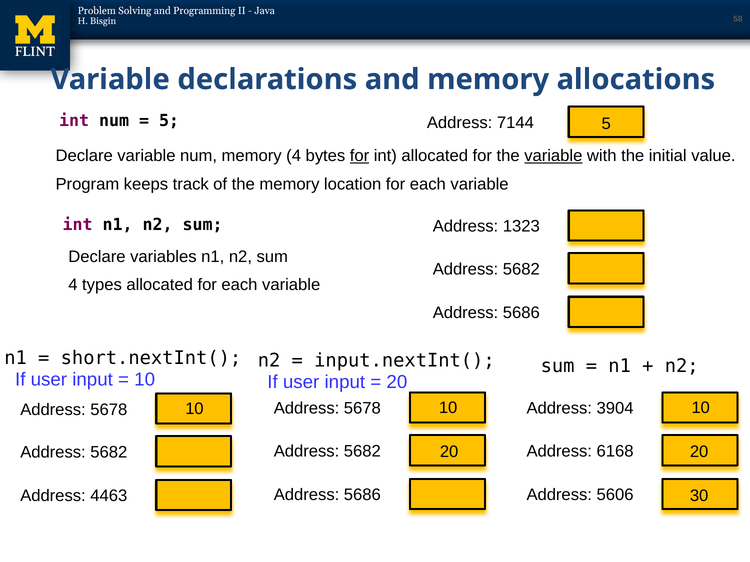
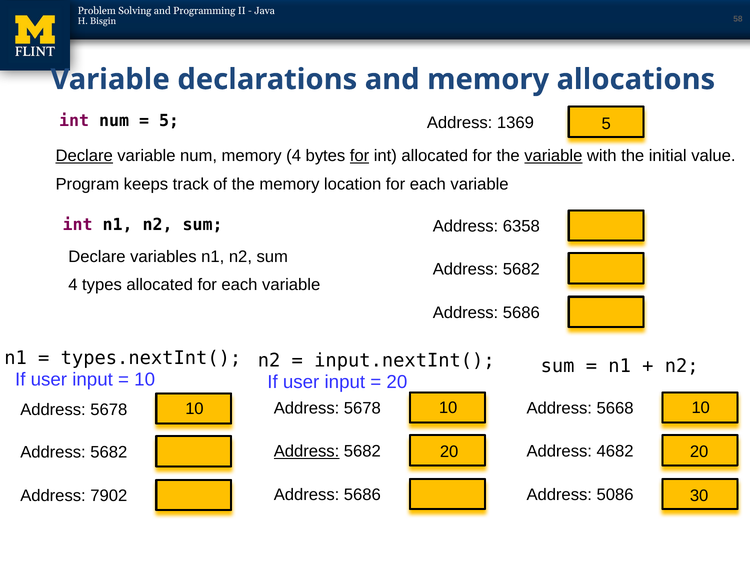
7144: 7144 -> 1369
Declare at (84, 156) underline: none -> present
1323: 1323 -> 6358
short.nextInt(: short.nextInt( -> types.nextInt(
3904: 3904 -> 5668
Address at (307, 452) underline: none -> present
6168: 6168 -> 4682
5606: 5606 -> 5086
4463: 4463 -> 7902
